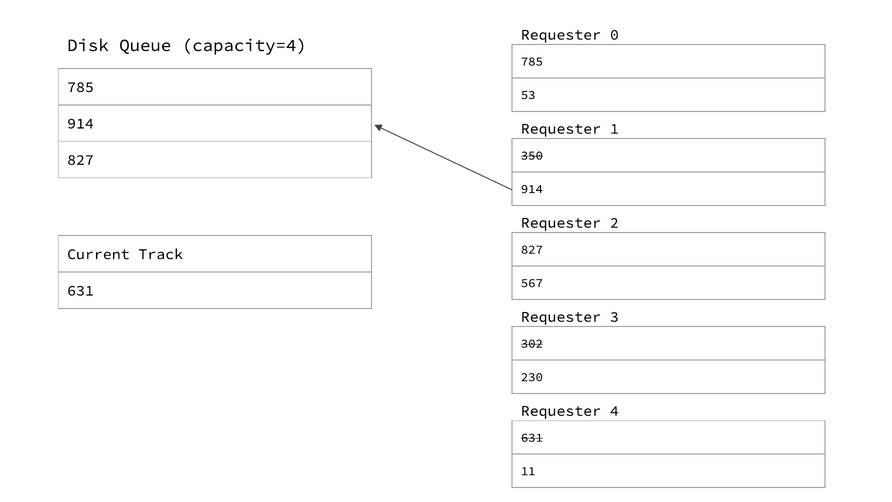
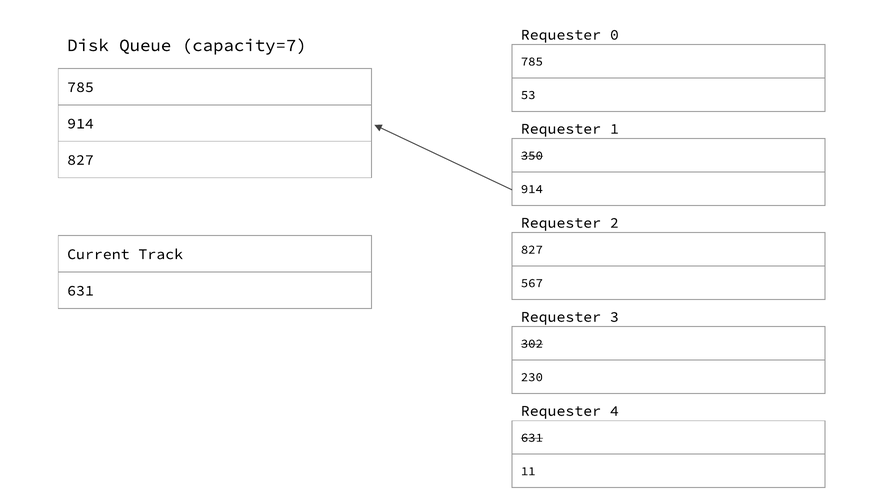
capacity=4: capacity=4 -> capacity=7
